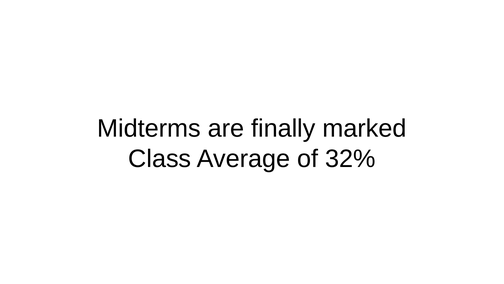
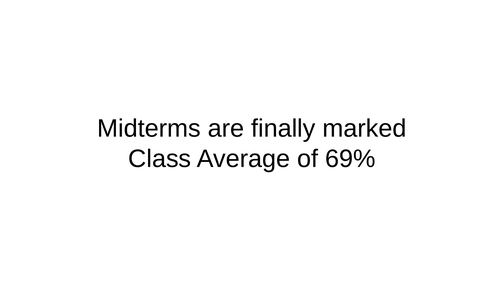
32%: 32% -> 69%
